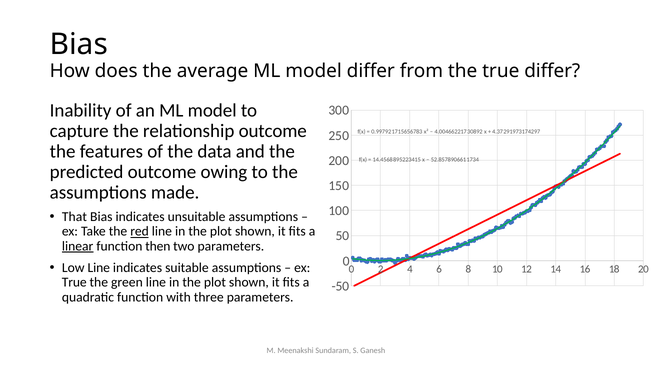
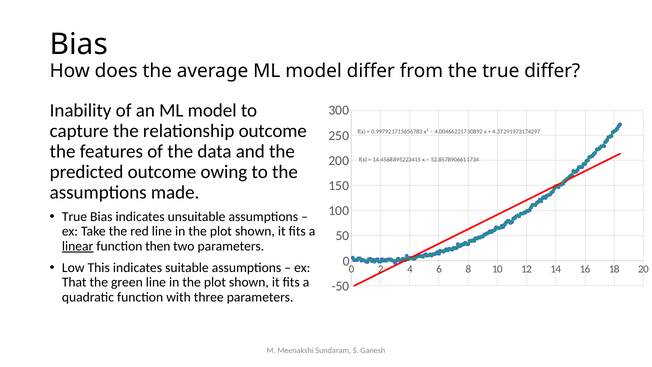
That at (74, 217): That -> True
red underline: present -> none
Low Line: Line -> This
True at (74, 282): True -> That
